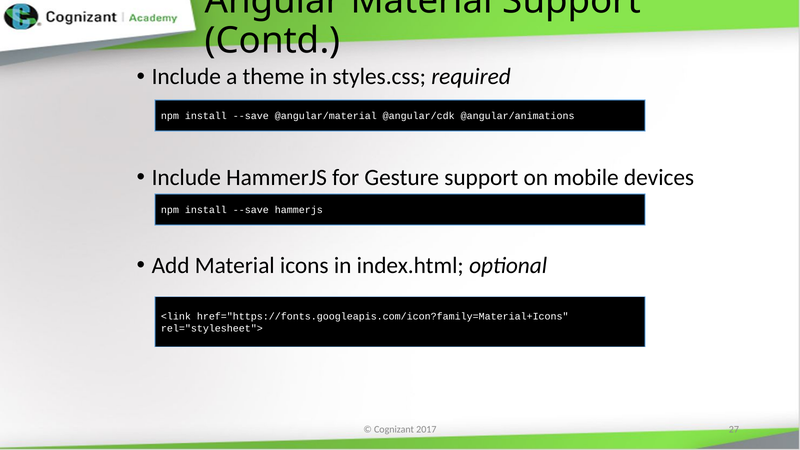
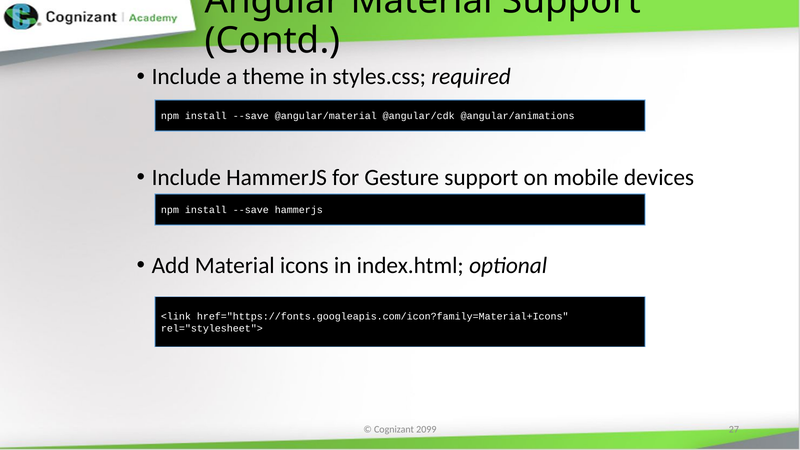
2017: 2017 -> 2099
